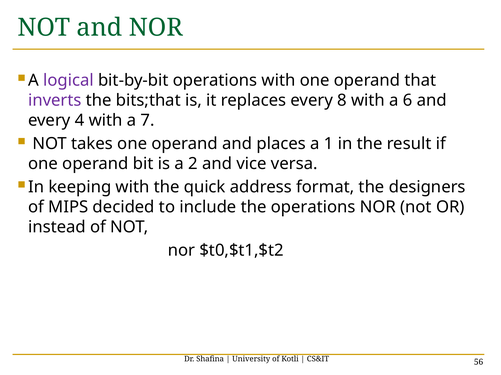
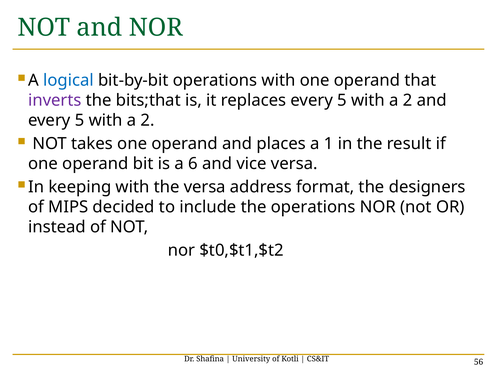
logical colour: purple -> blue
replaces every 8: 8 -> 5
6 at (408, 101): 6 -> 2
4 at (80, 121): 4 -> 5
7 at (148, 121): 7 -> 2
2: 2 -> 6
the quick: quick -> versa
